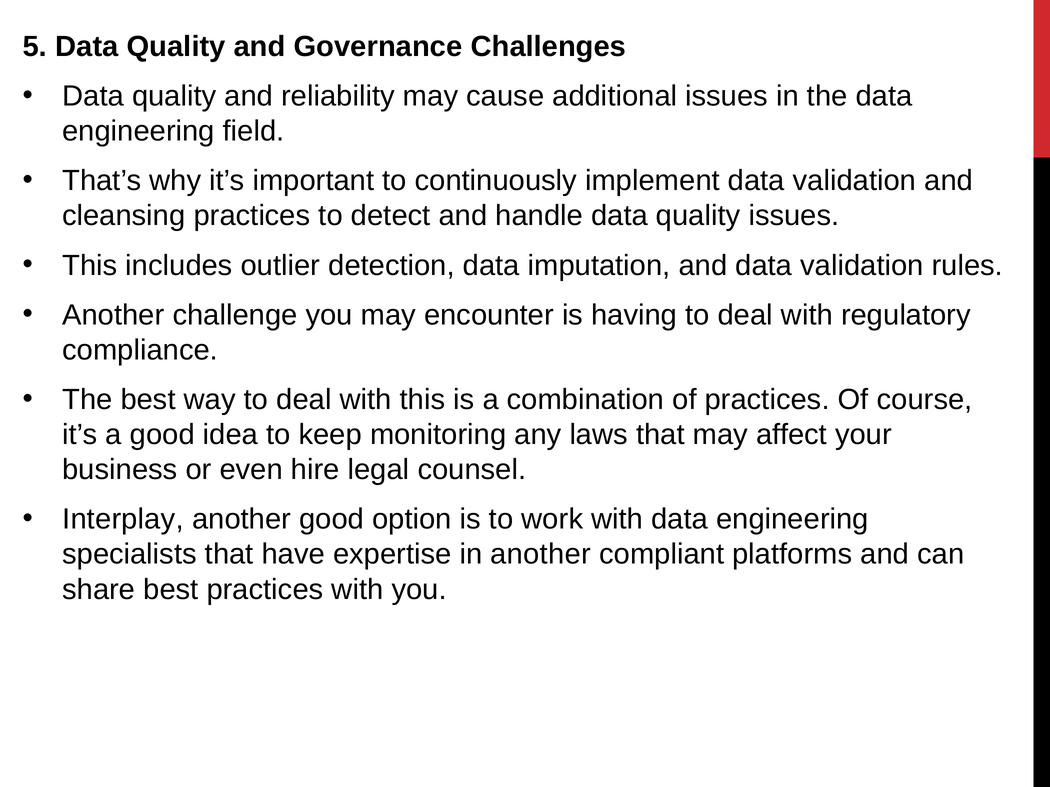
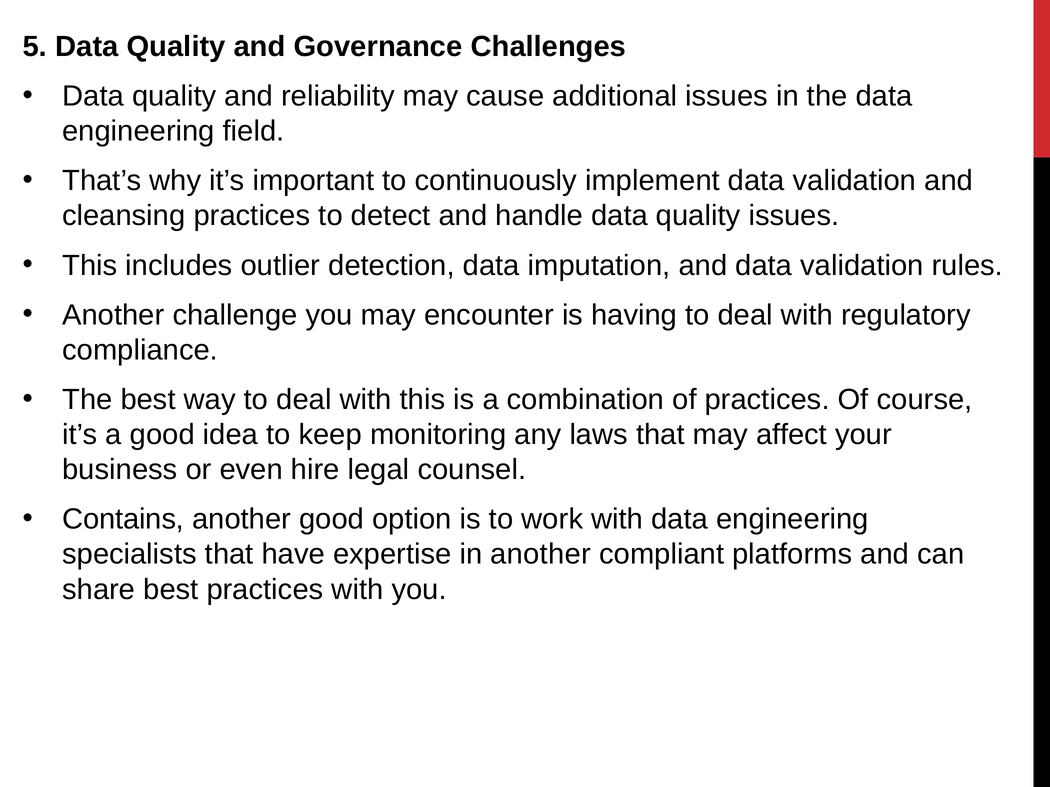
Interplay: Interplay -> Contains
